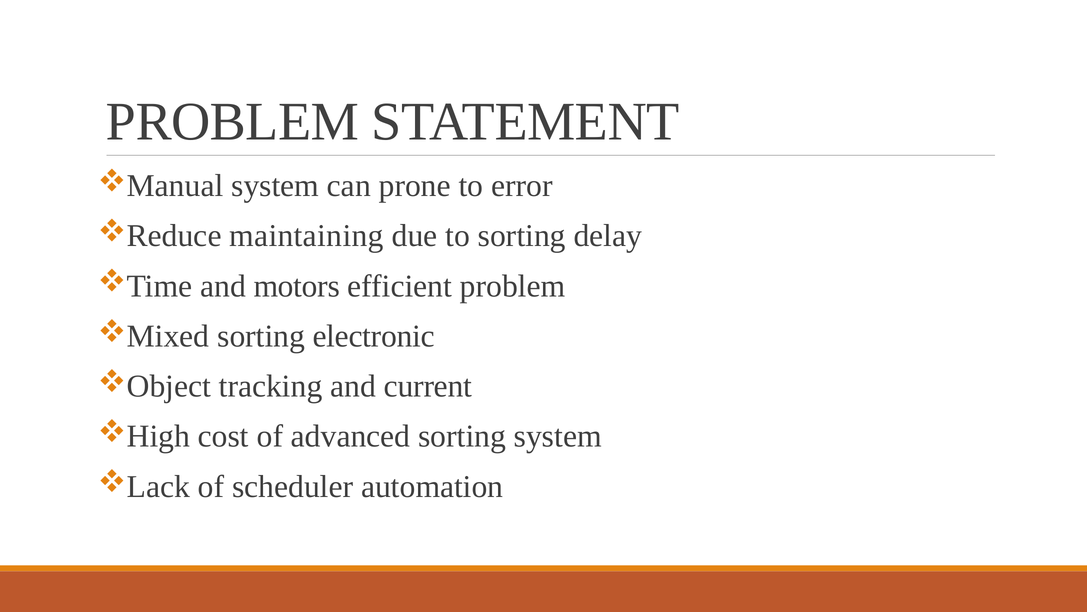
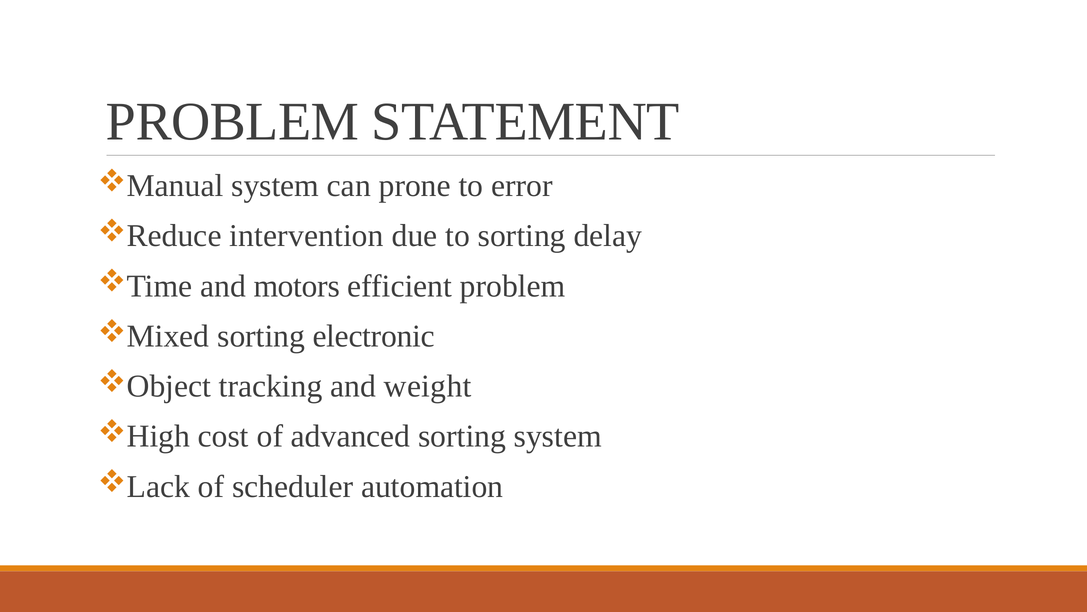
maintaining: maintaining -> intervention
current: current -> weight
